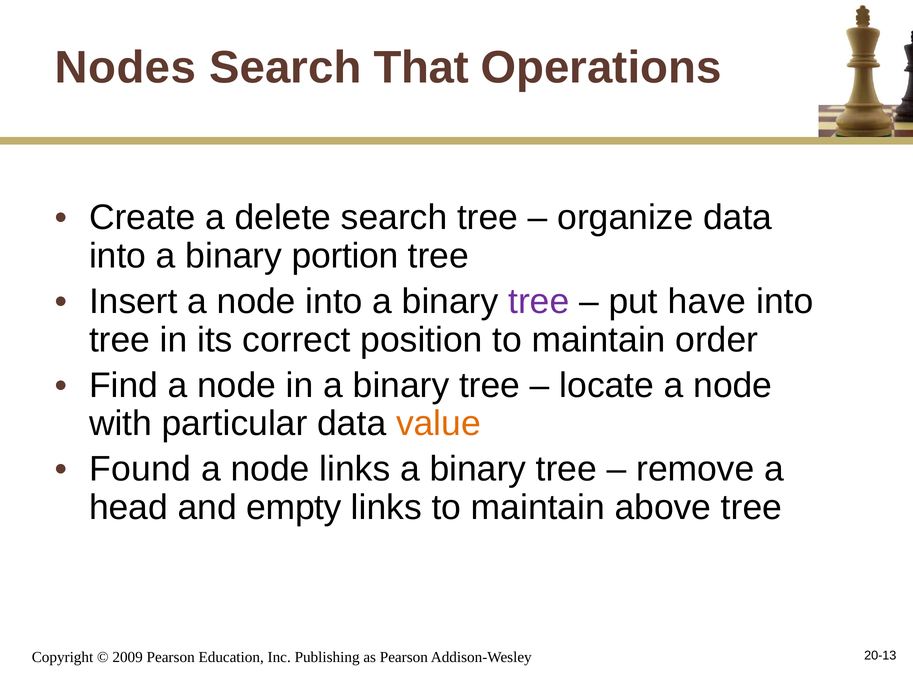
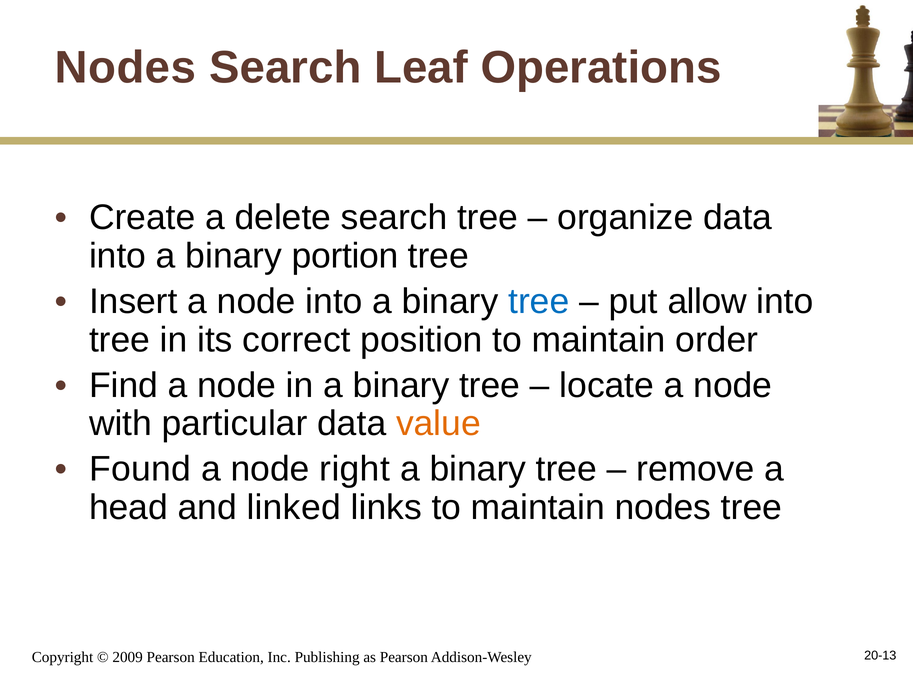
That: That -> Leaf
tree at (539, 301) colour: purple -> blue
have: have -> allow
node links: links -> right
empty: empty -> linked
maintain above: above -> nodes
